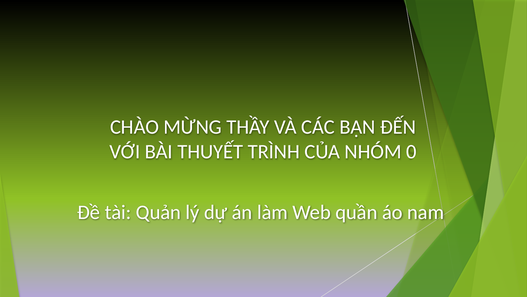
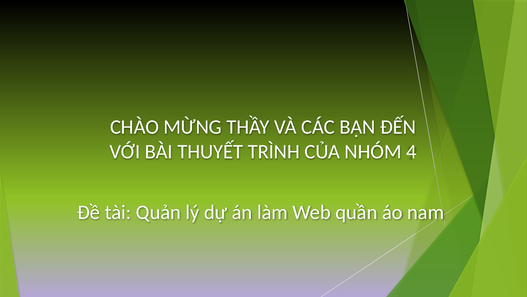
0: 0 -> 4
